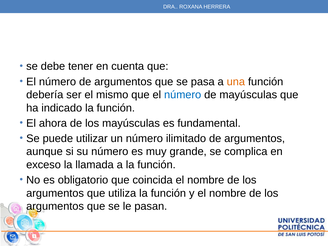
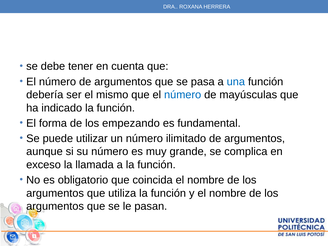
una colour: orange -> blue
ahora: ahora -> forma
los mayúsculas: mayúsculas -> empezando
